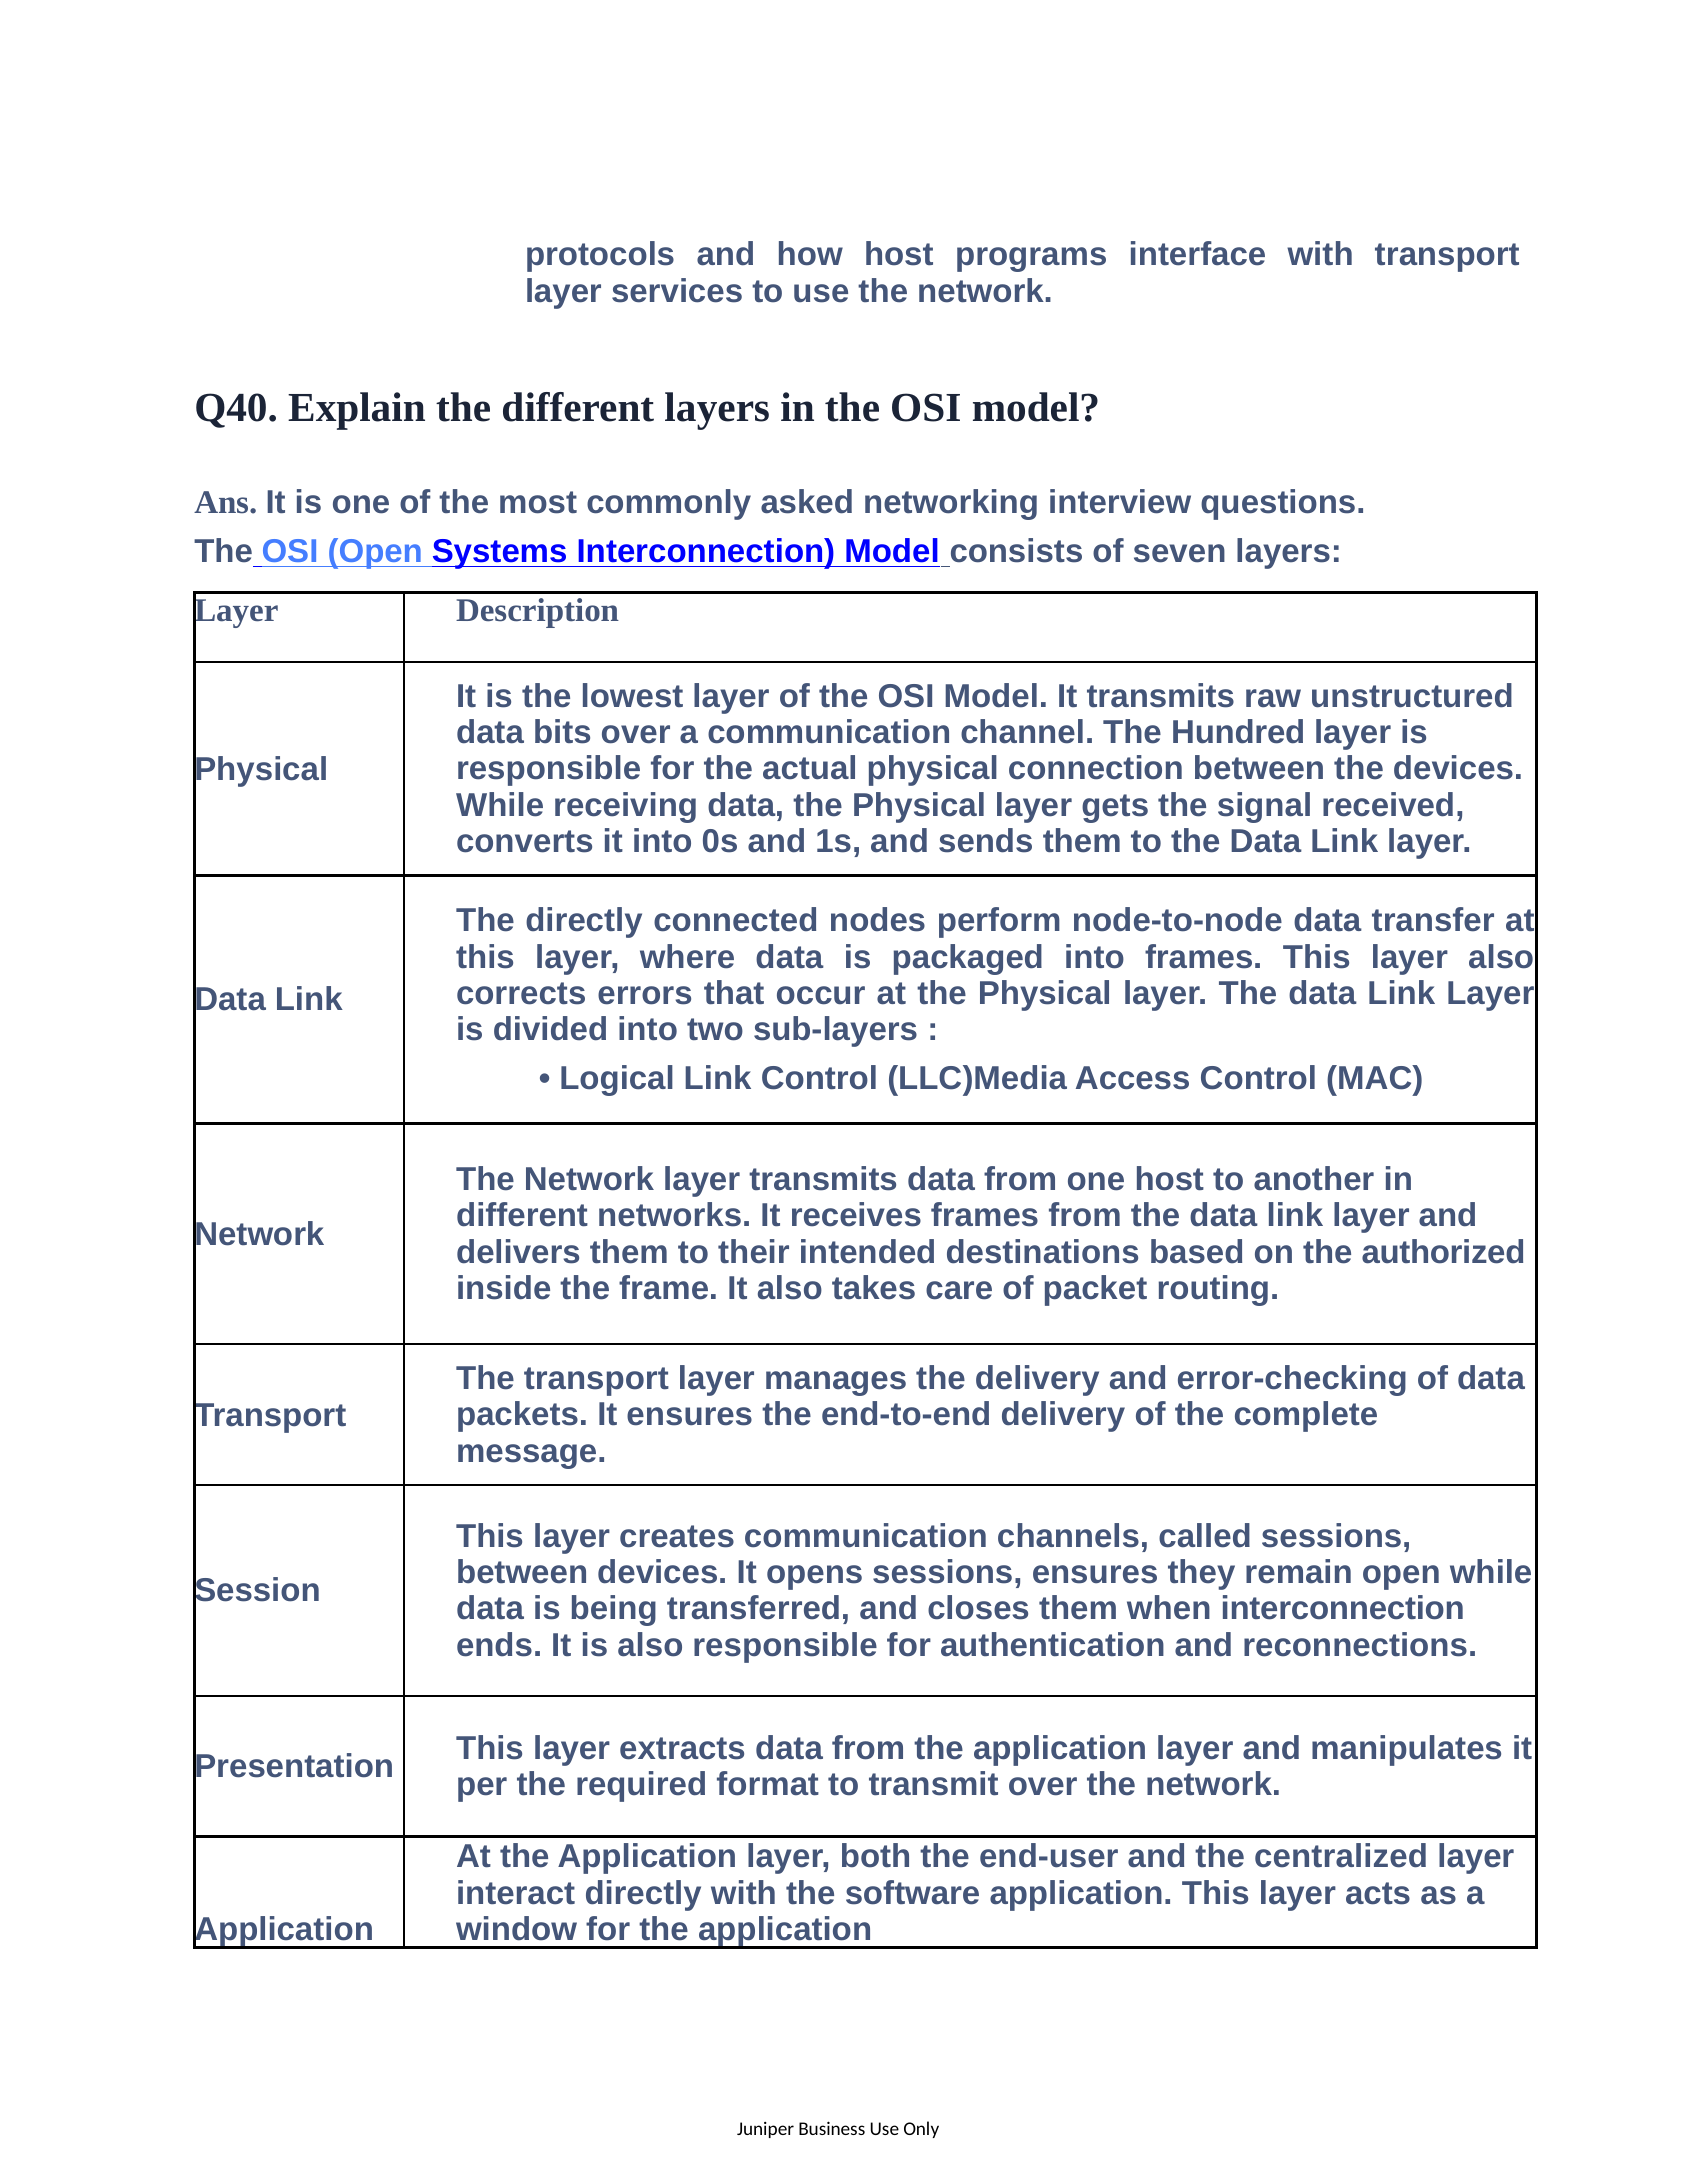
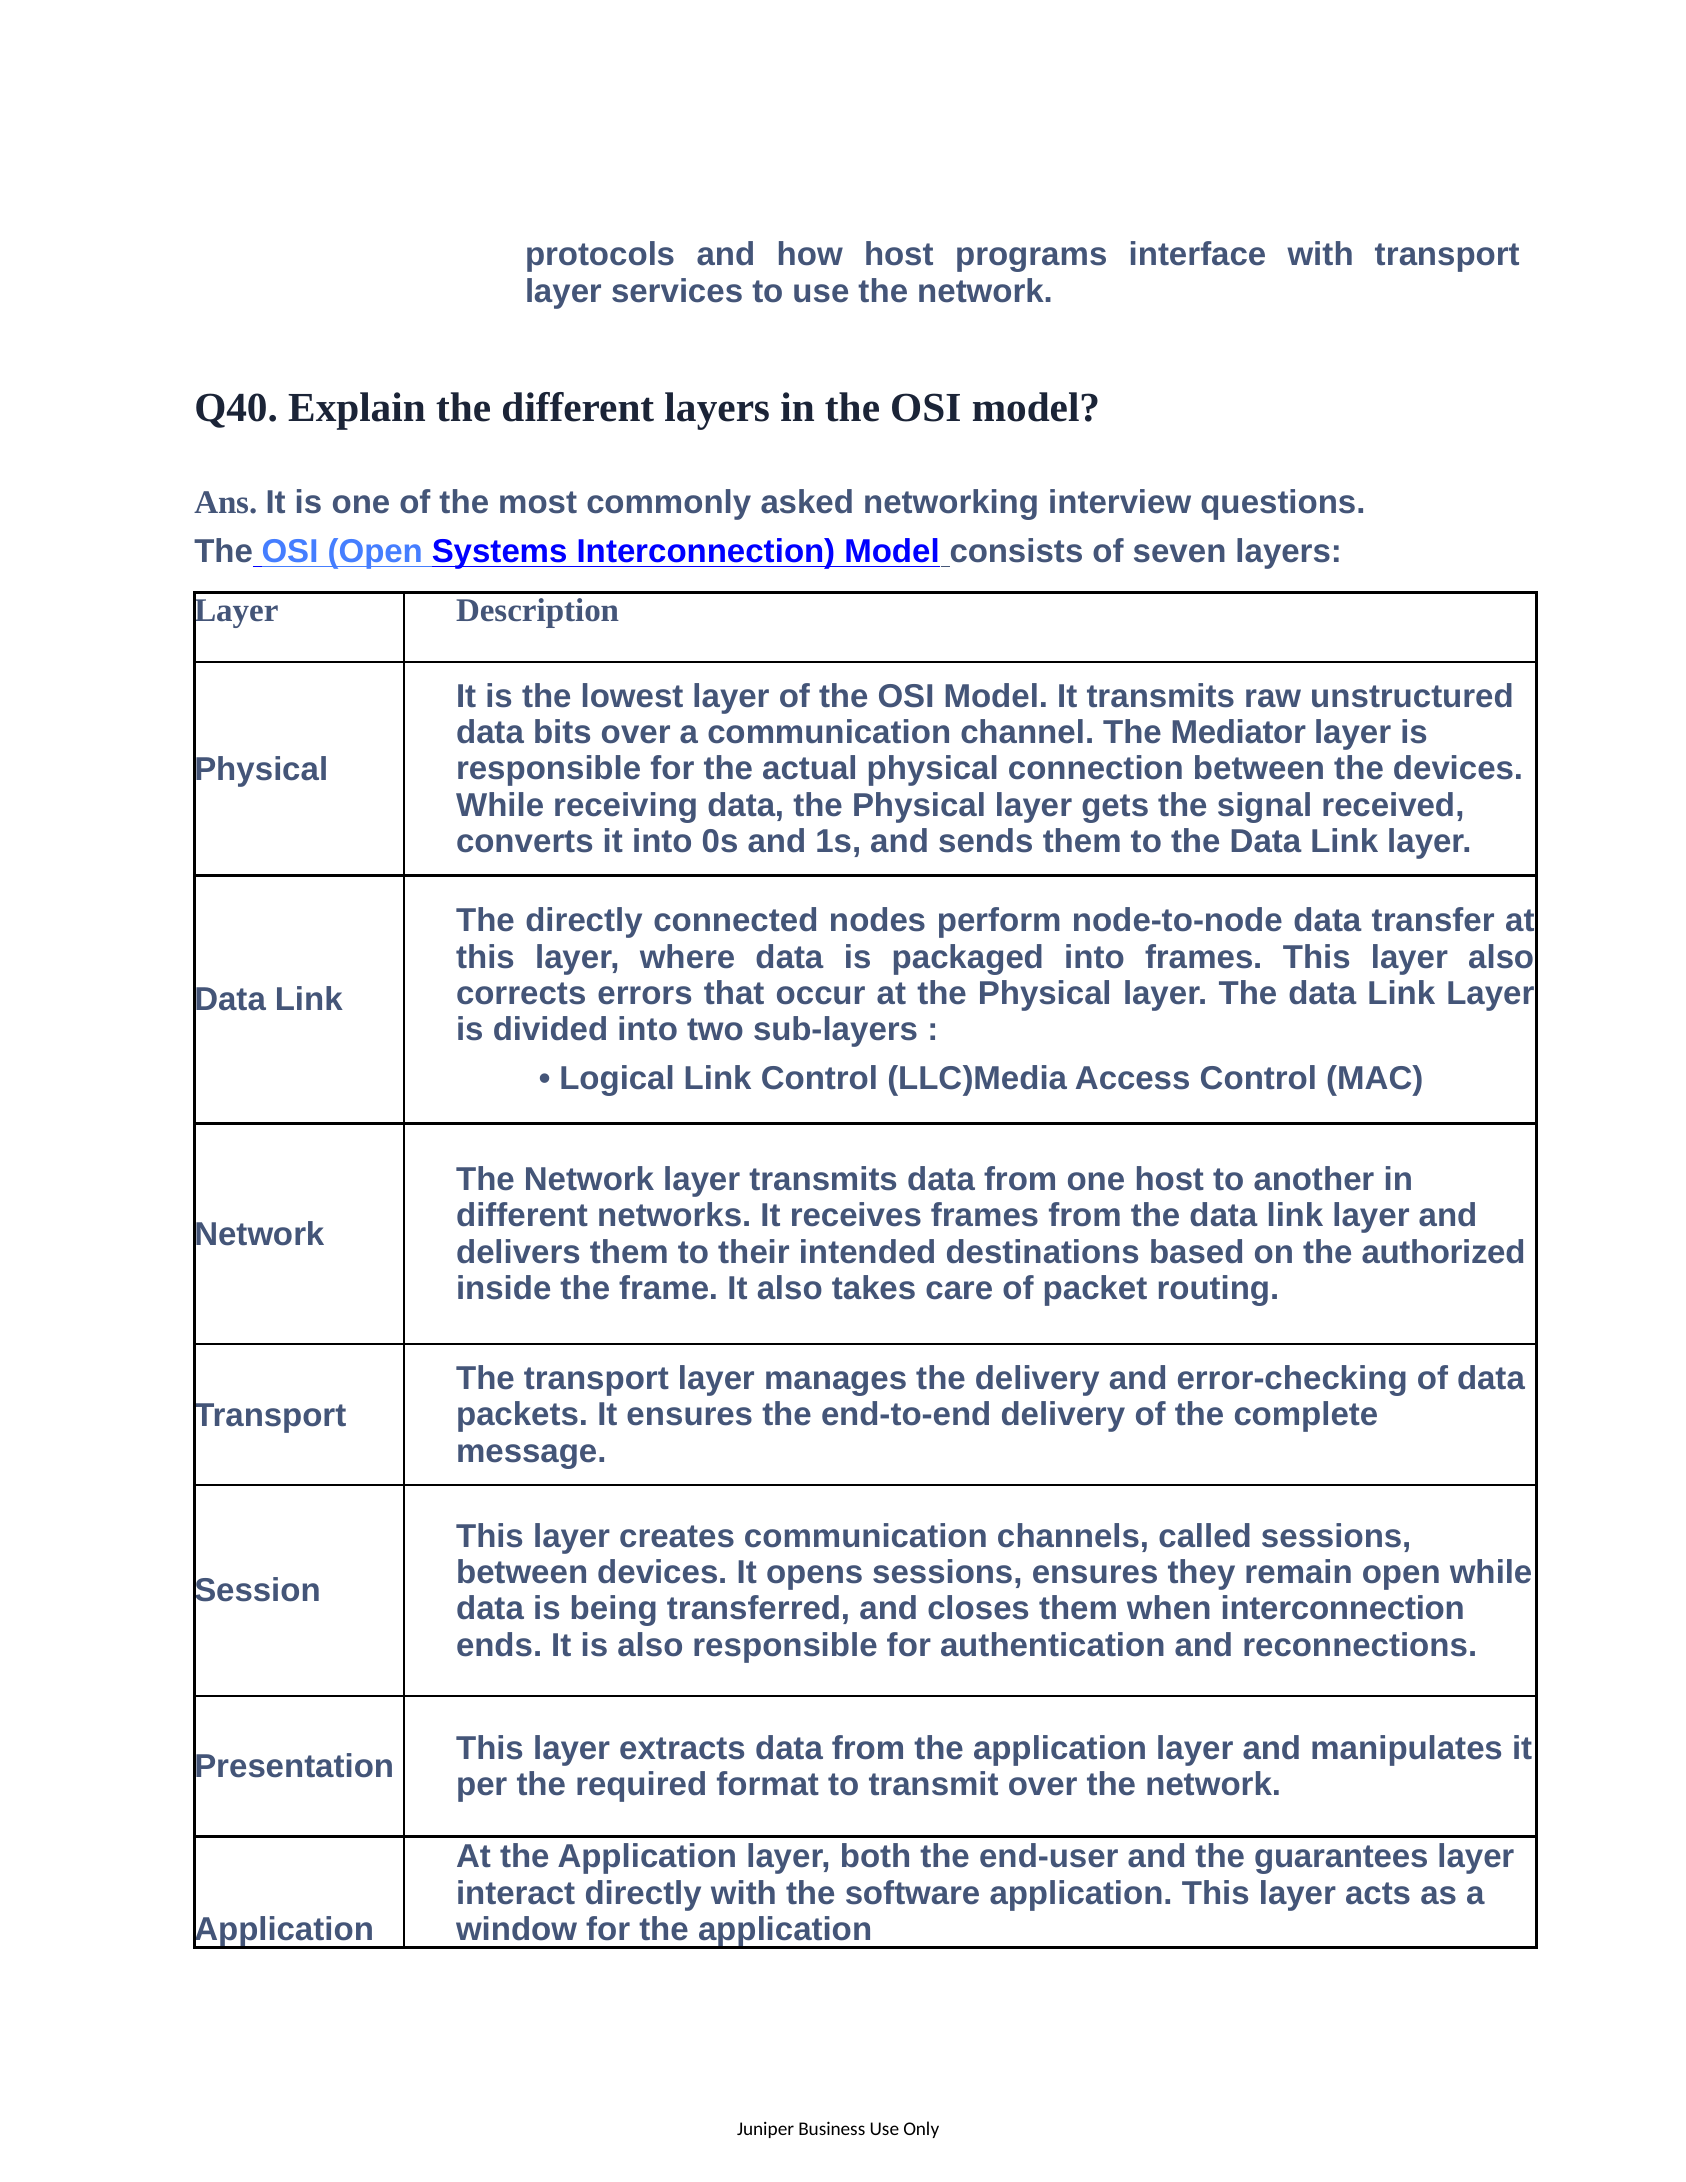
Hundred: Hundred -> Mediator
centralized: centralized -> guarantees
